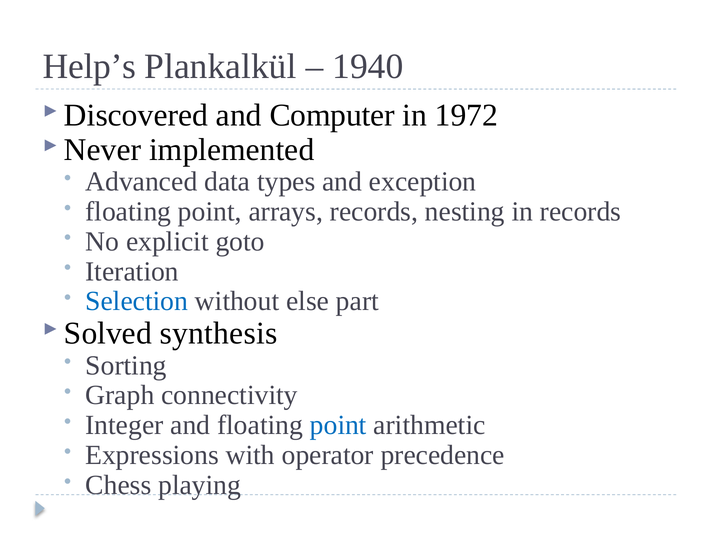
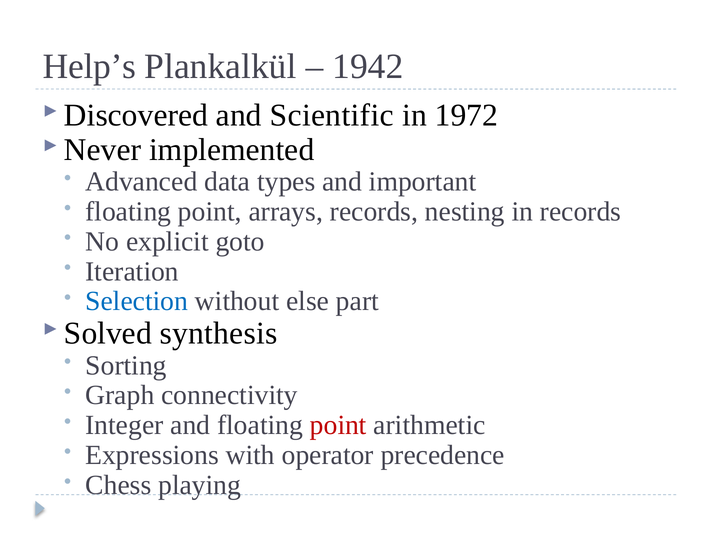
1940: 1940 -> 1942
Computer: Computer -> Scientific
exception: exception -> important
point at (338, 425) colour: blue -> red
